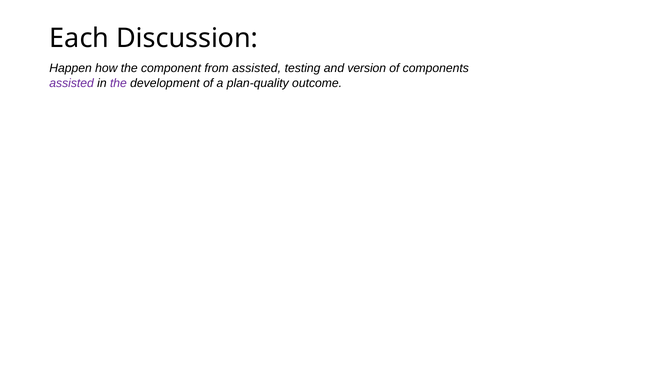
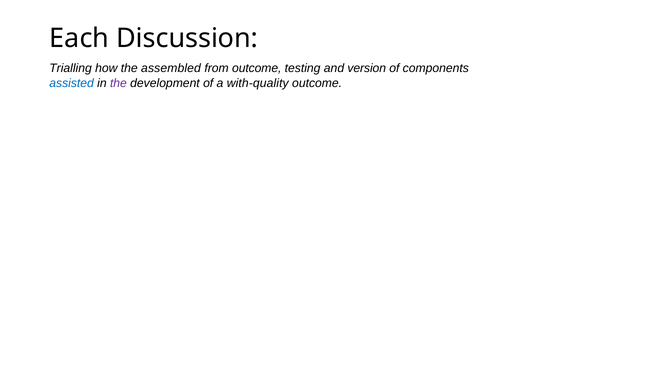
Happen: Happen -> Trialling
component: component -> assembled
from assisted: assisted -> outcome
assisted at (72, 83) colour: purple -> blue
plan-quality: plan-quality -> with-quality
